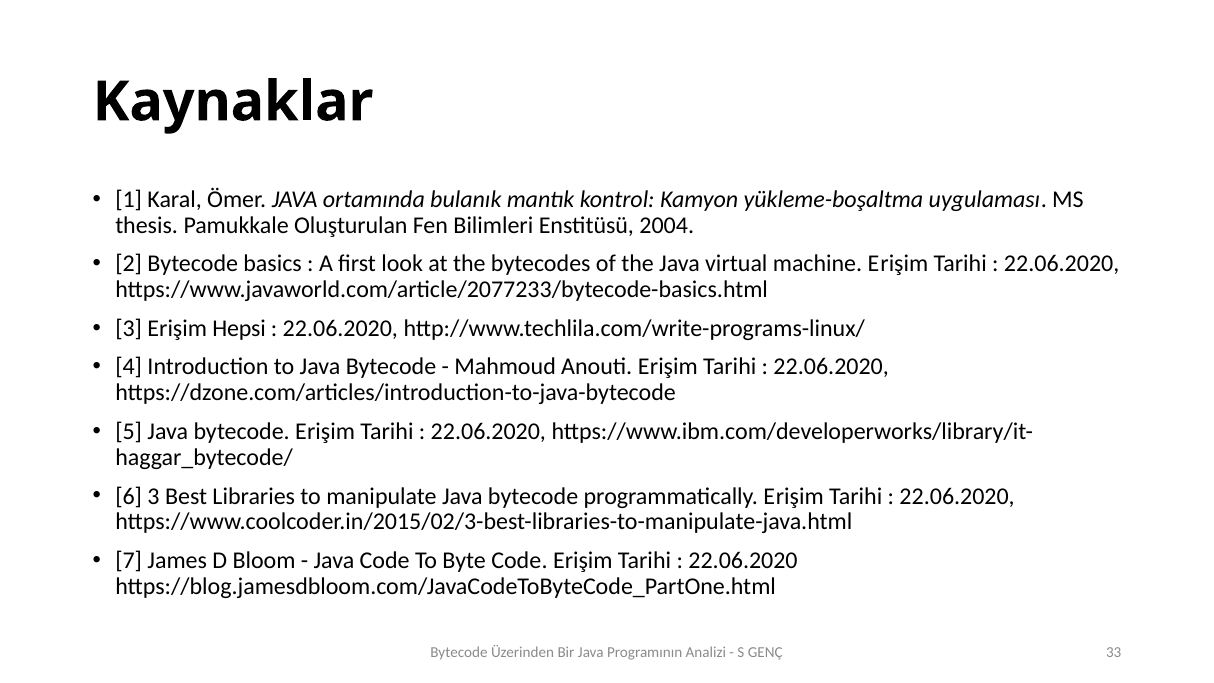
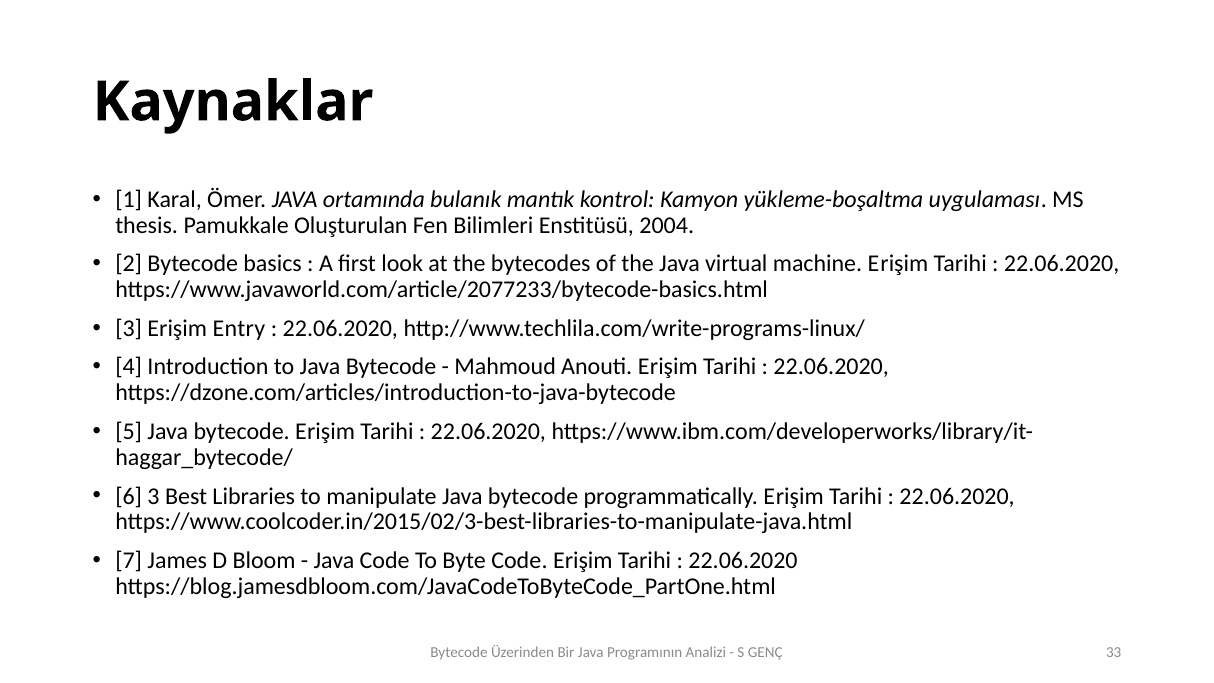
Hepsi: Hepsi -> Entry
